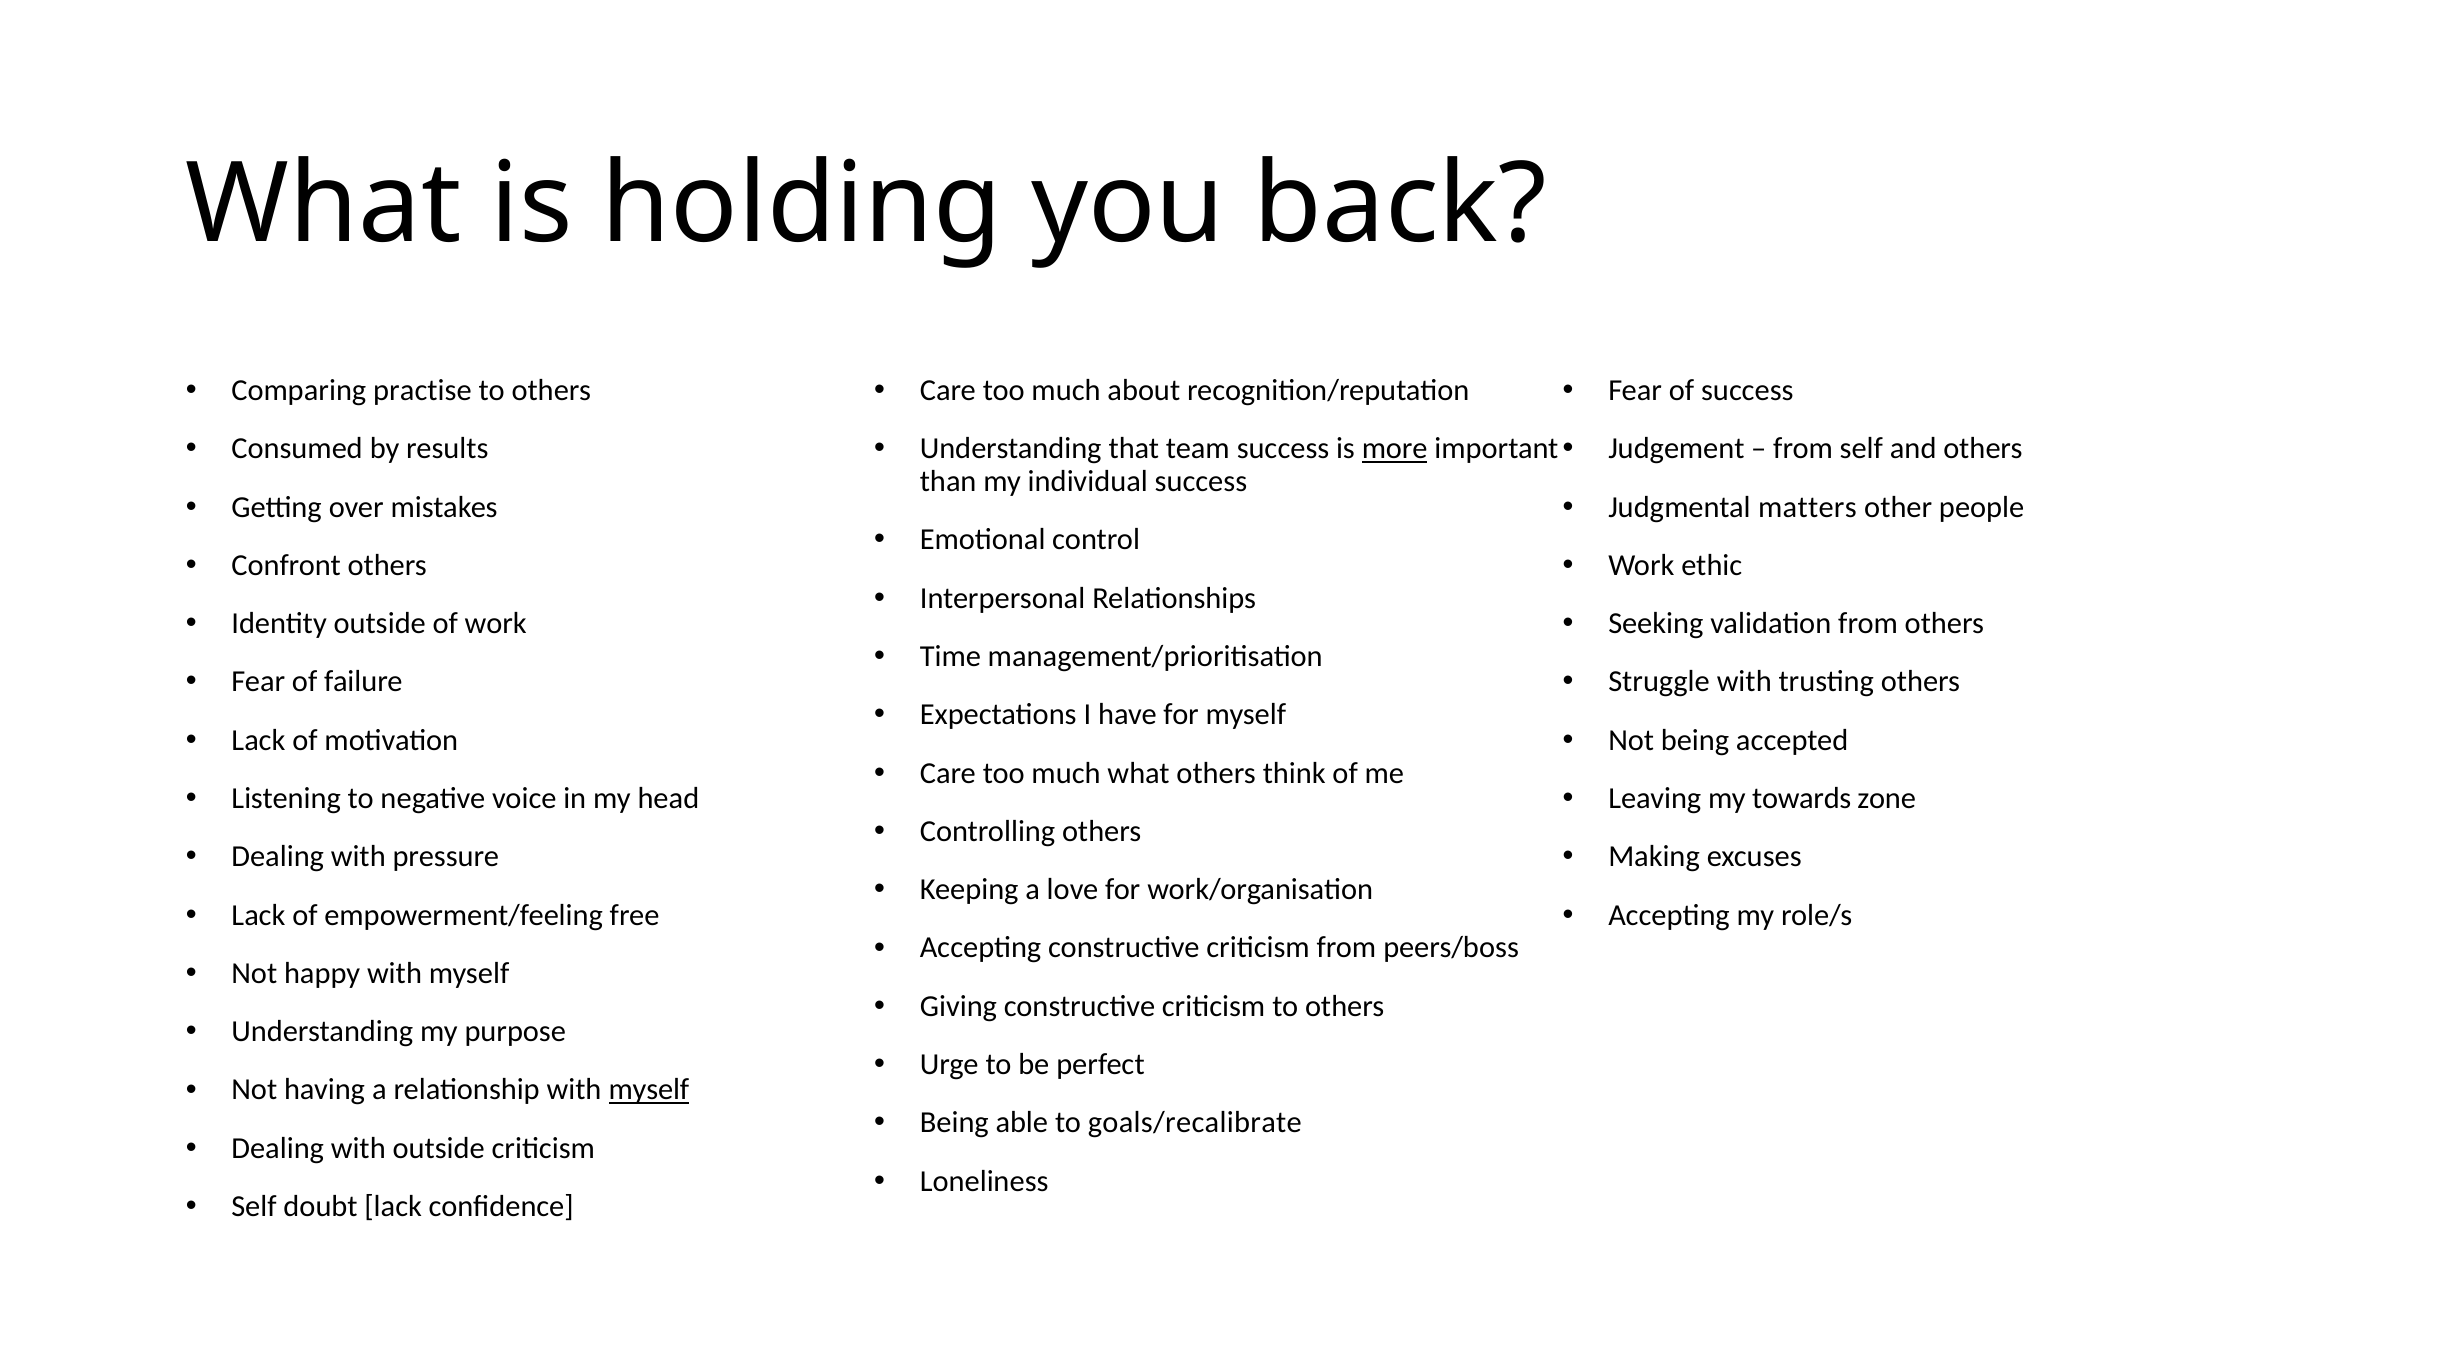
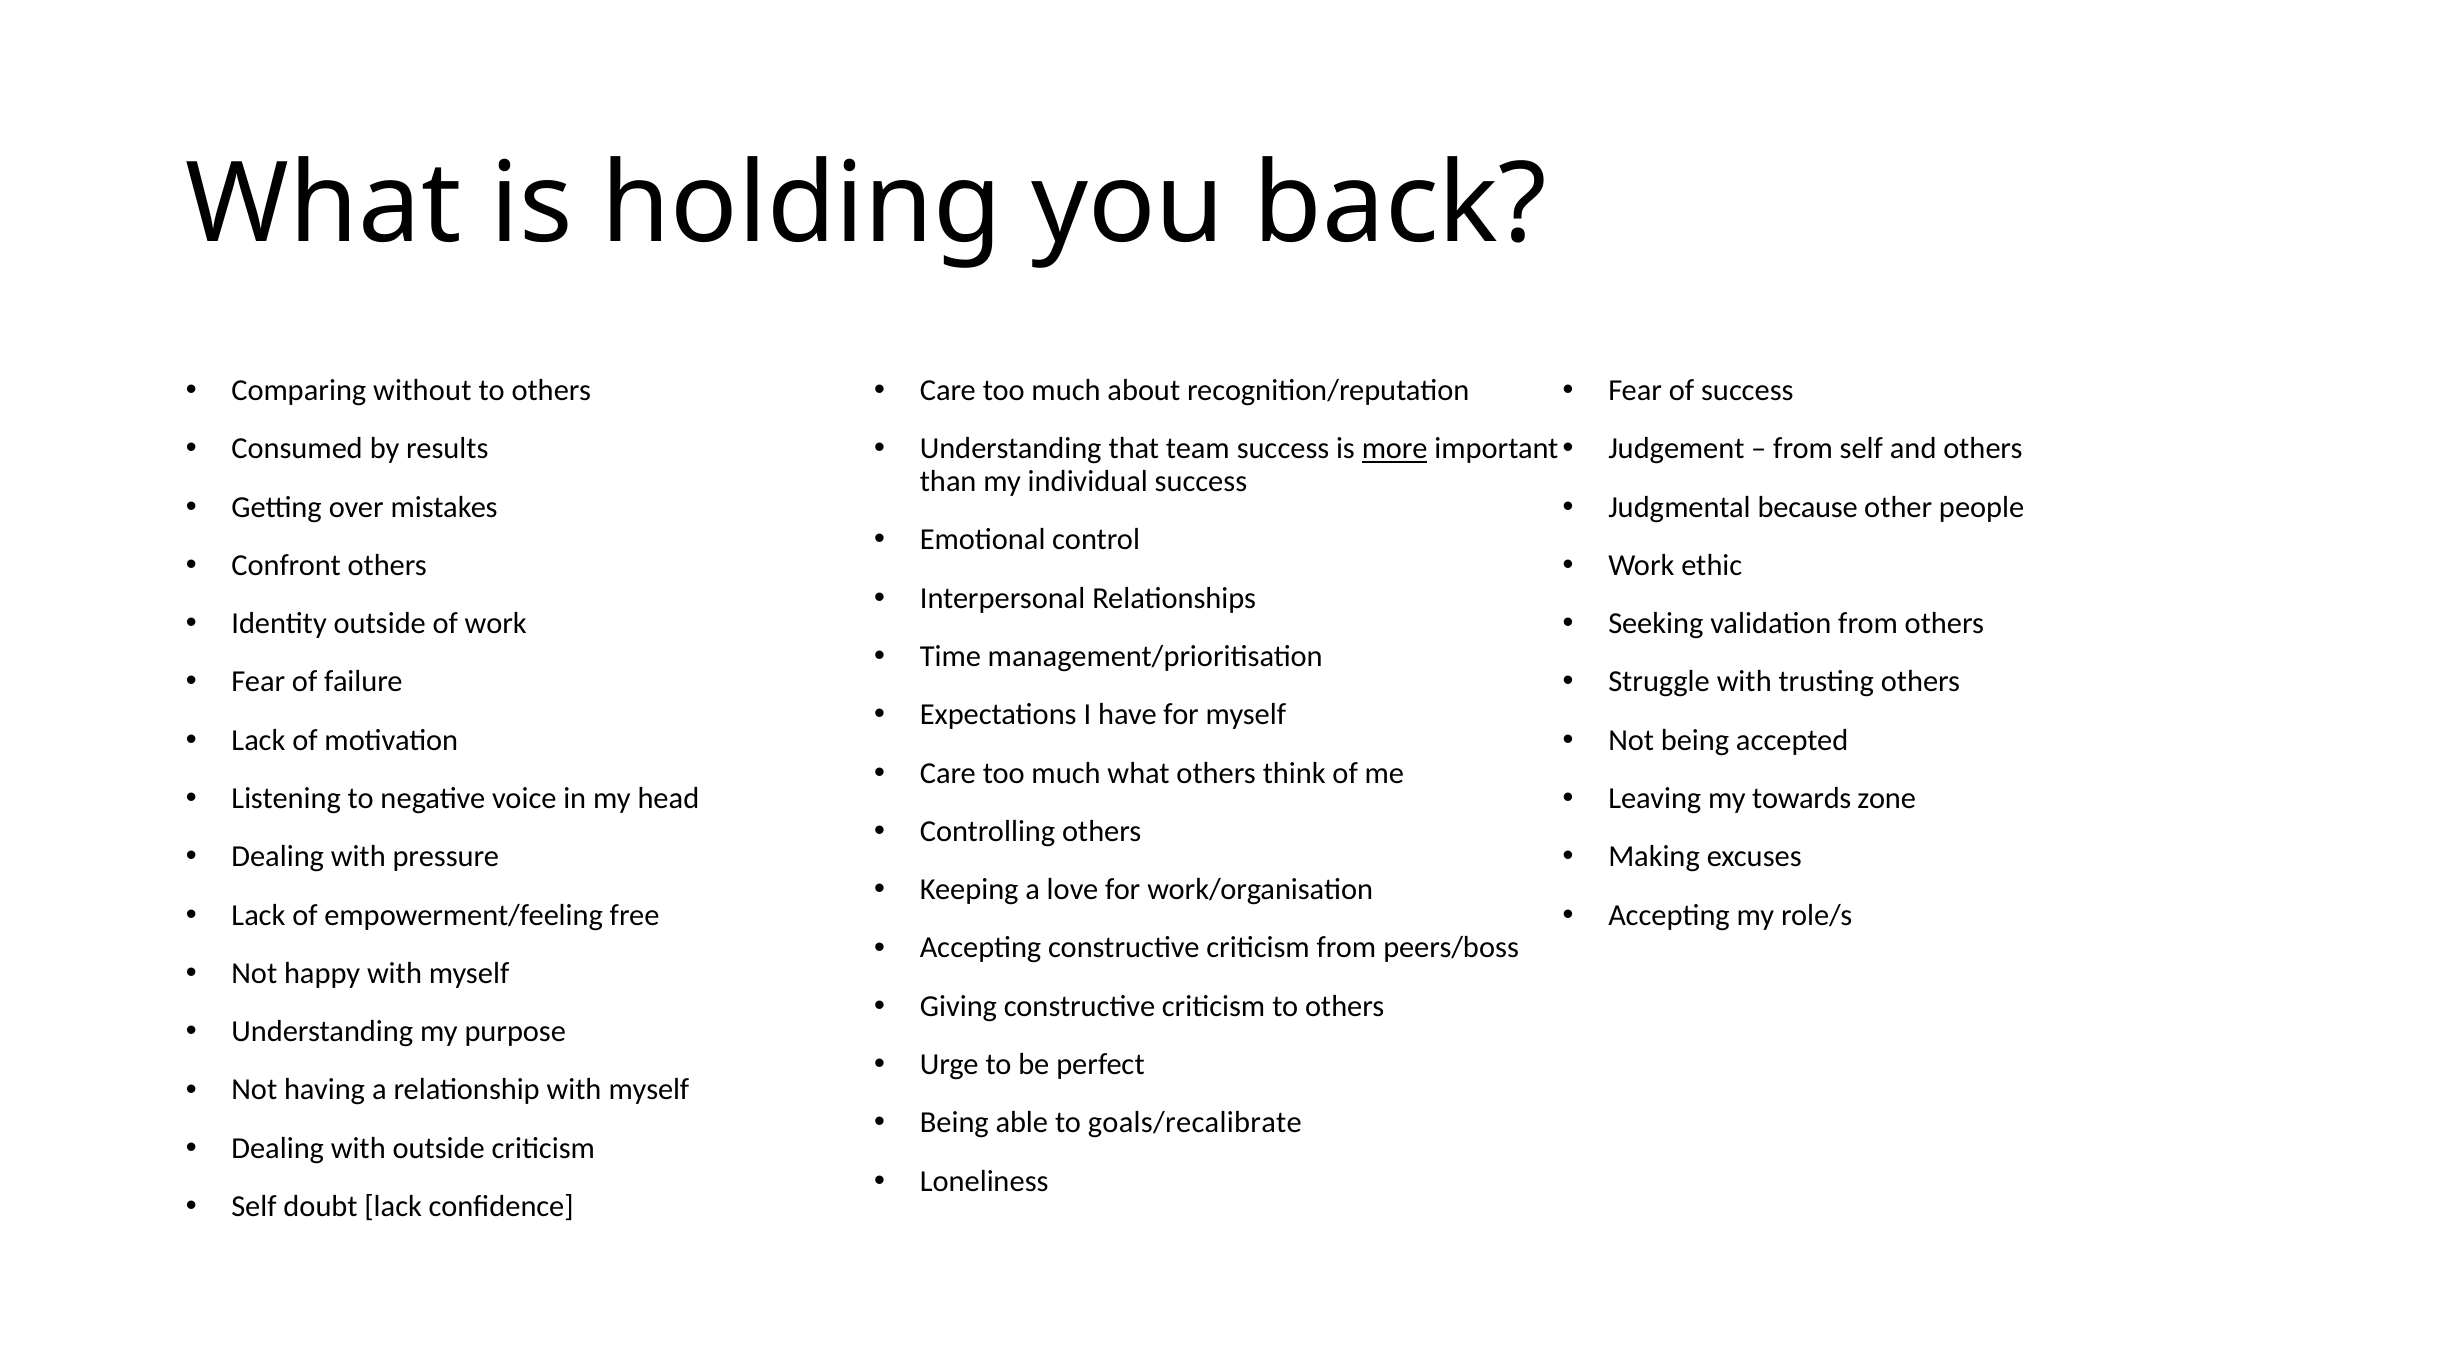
practise: practise -> without
matters: matters -> because
myself at (649, 1090) underline: present -> none
